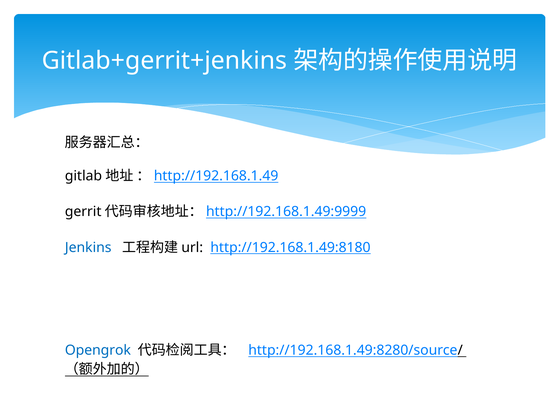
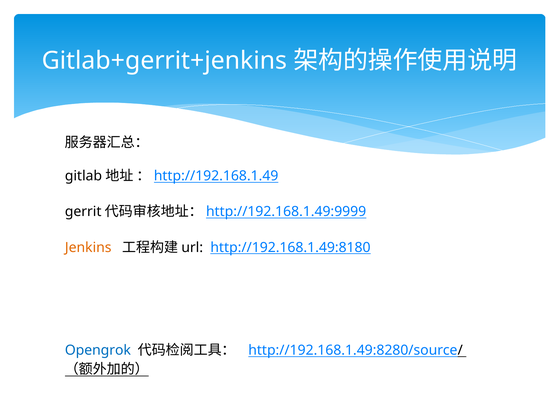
Jenkins colour: blue -> orange
